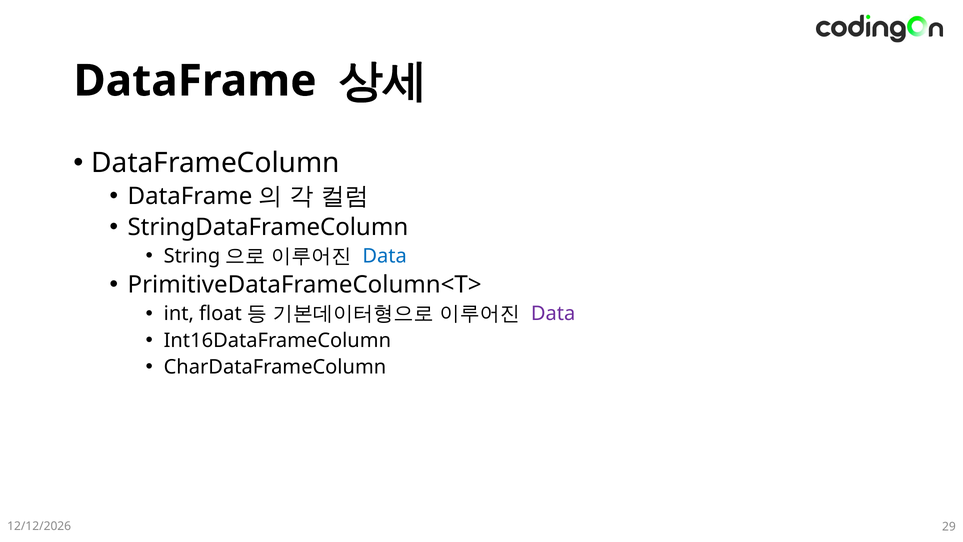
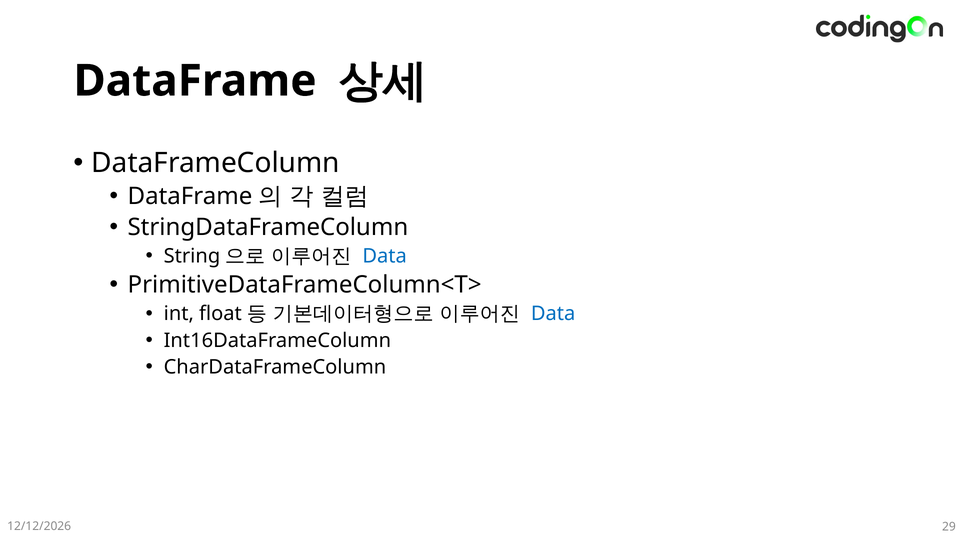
Data at (553, 314) colour: purple -> blue
